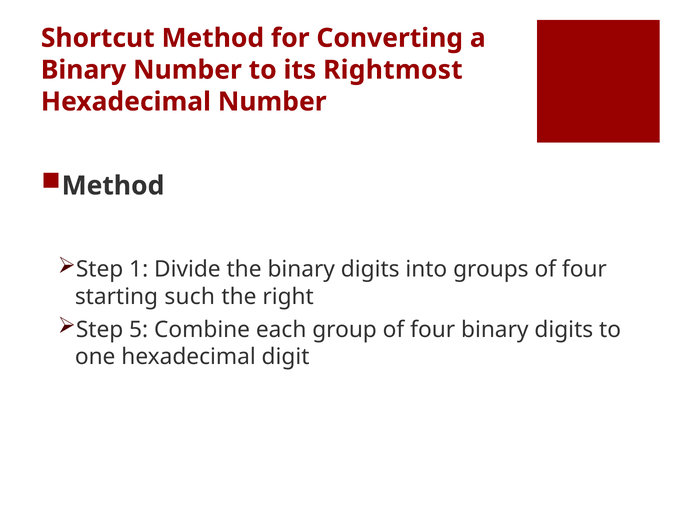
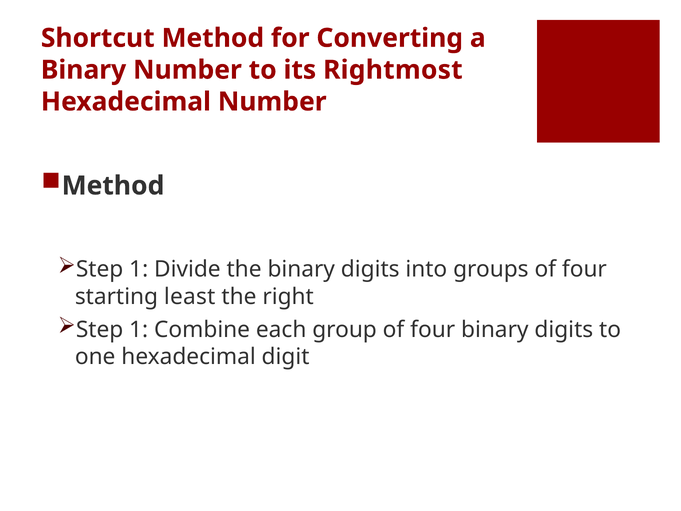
such: such -> least
5 at (139, 329): 5 -> 1
